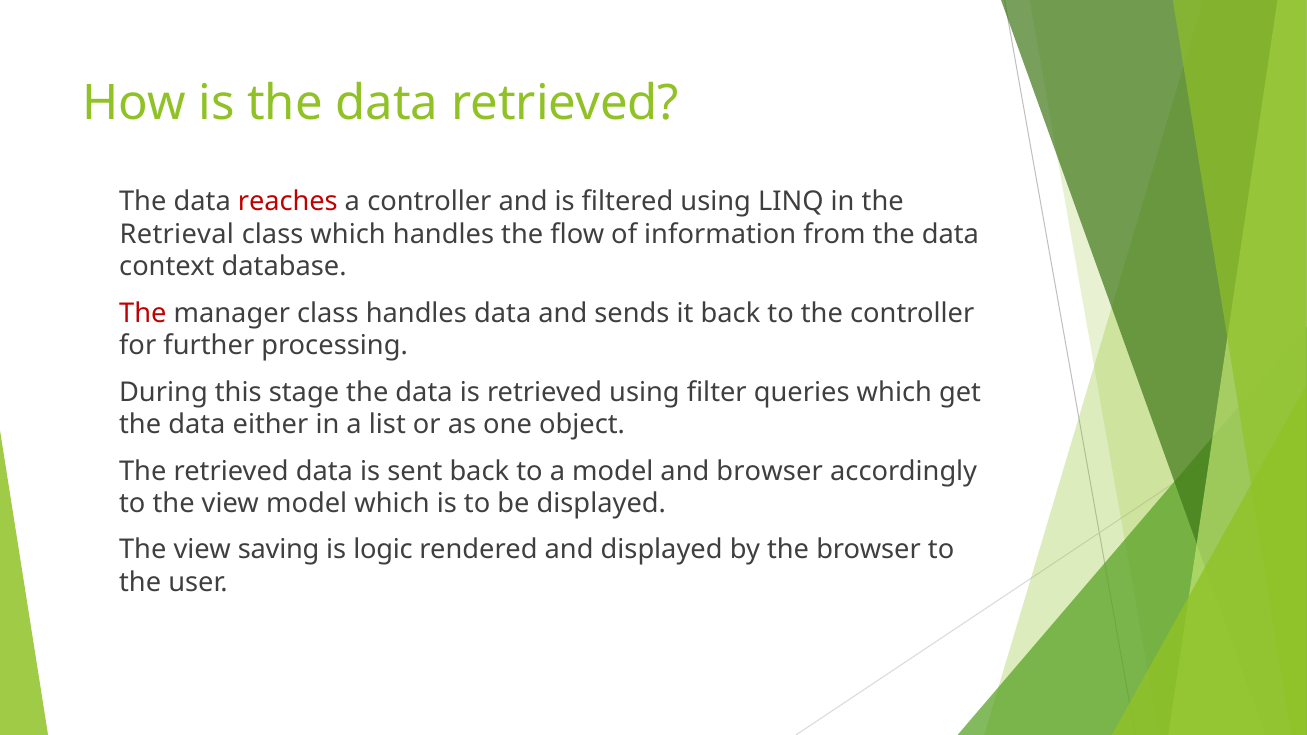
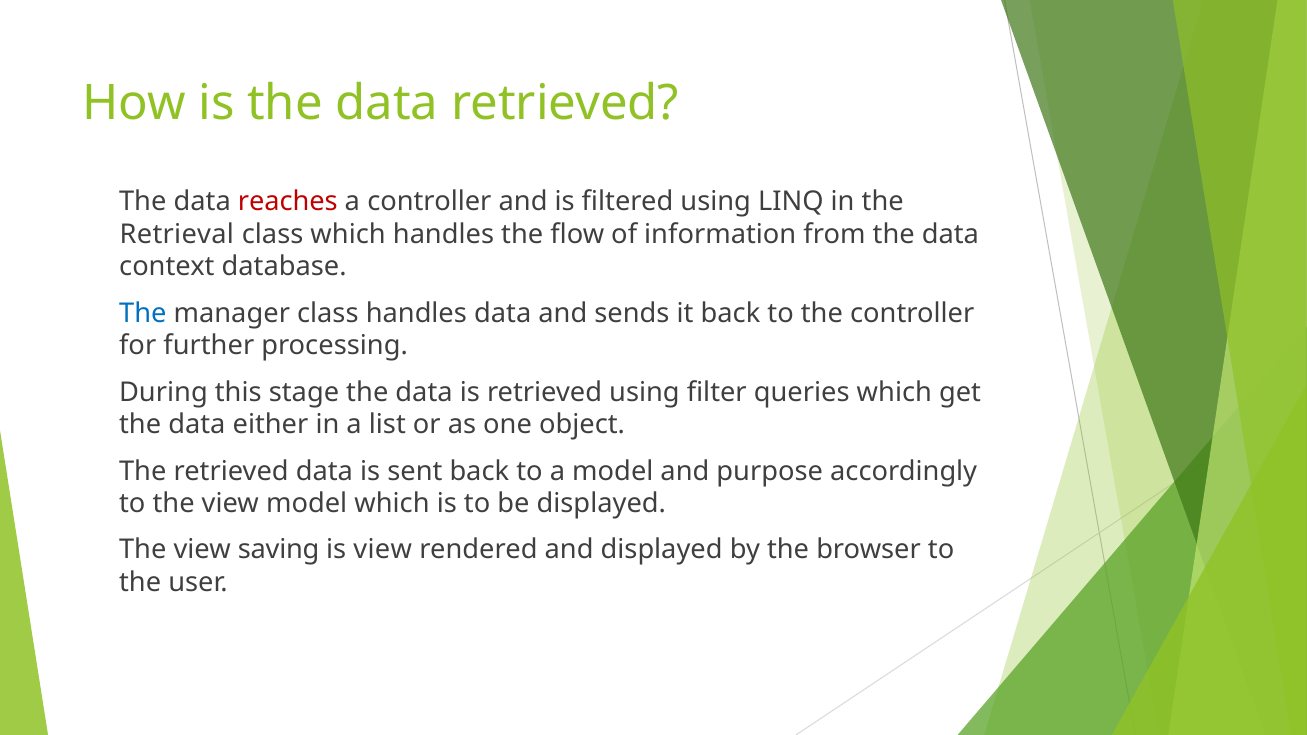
The at (143, 313) colour: red -> blue
and browser: browser -> purpose
is logic: logic -> view
